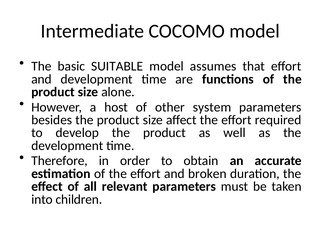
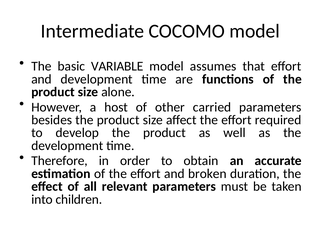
SUITABLE: SUITABLE -> VARIABLE
system: system -> carried
